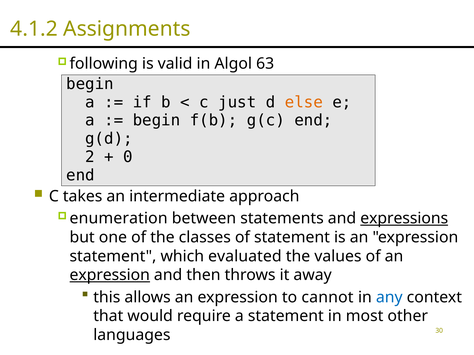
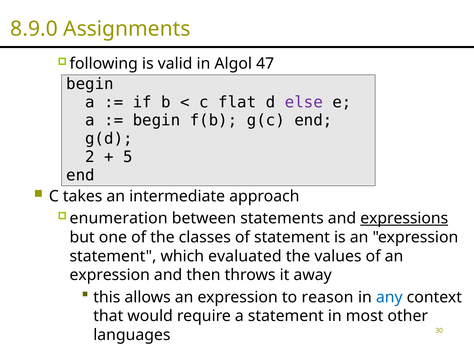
4.1.2: 4.1.2 -> 8.9.0
63: 63 -> 47
just: just -> flat
else colour: orange -> purple
0: 0 -> 5
expression at (110, 275) underline: present -> none
cannot: cannot -> reason
